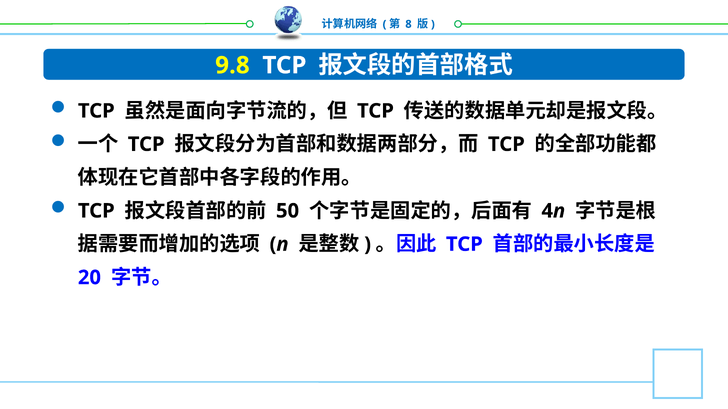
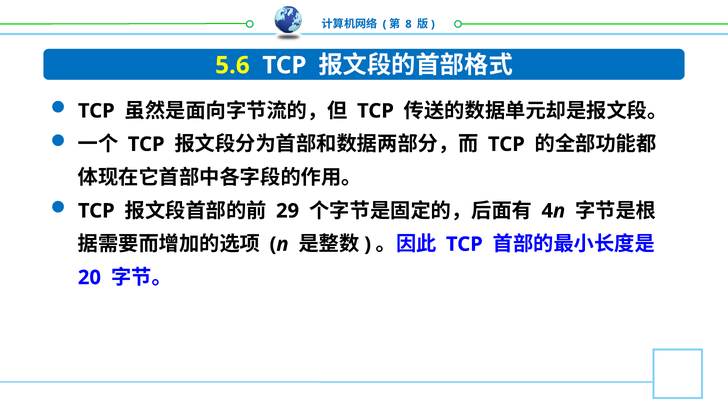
9.8: 9.8 -> 5.6
50: 50 -> 29
